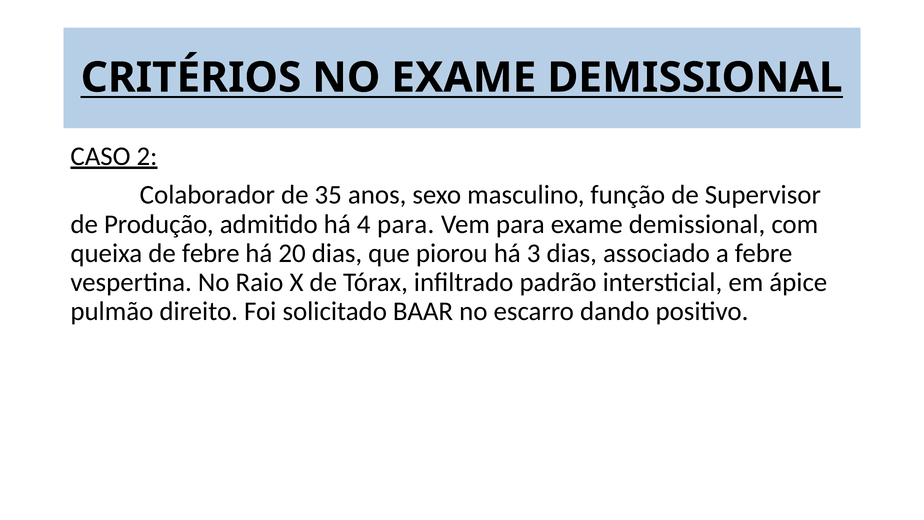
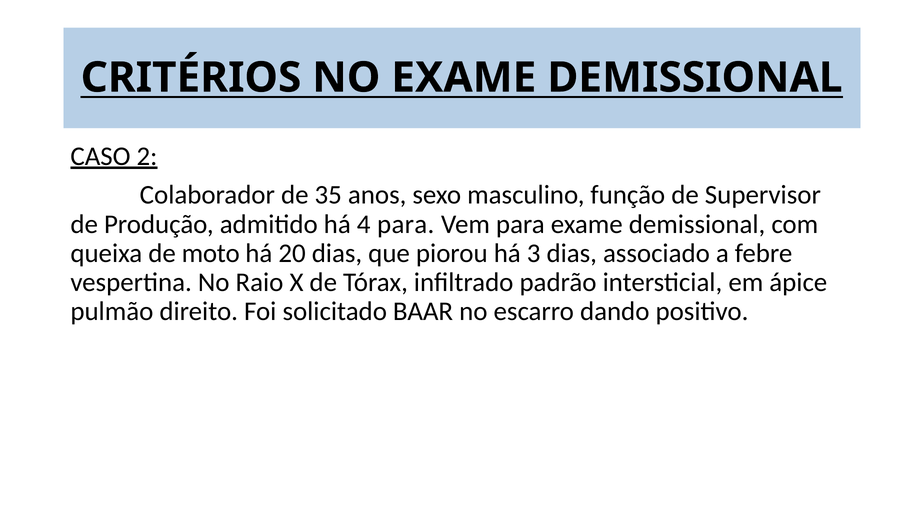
de febre: febre -> moto
